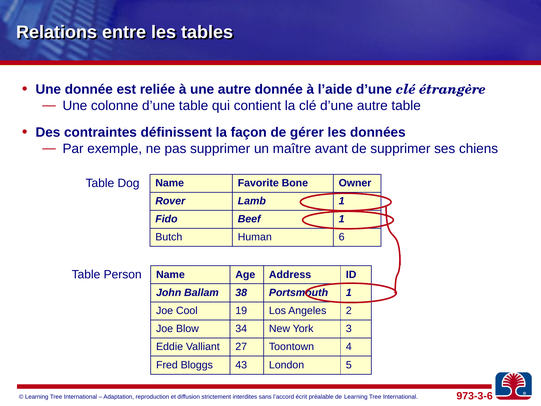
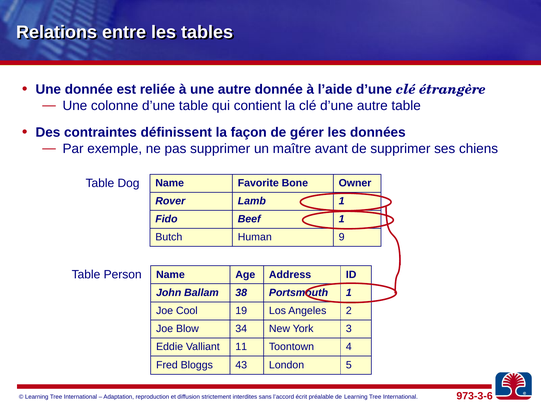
6: 6 -> 9
27: 27 -> 11
